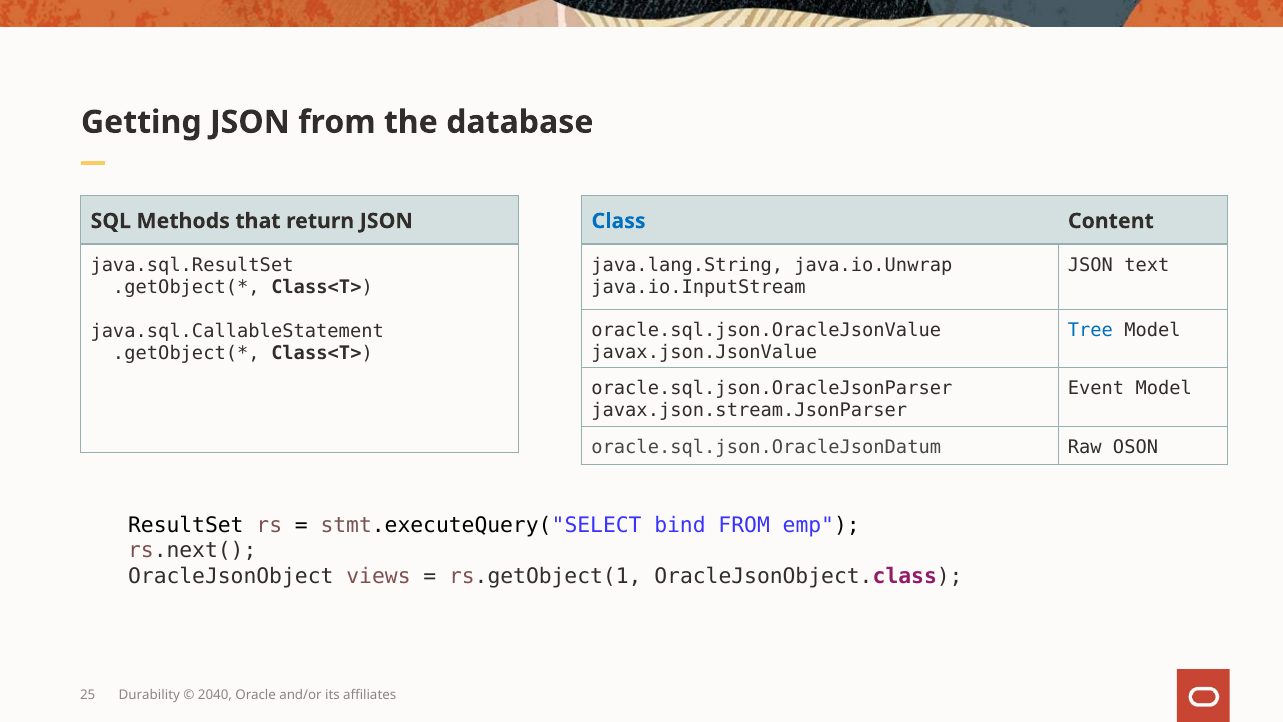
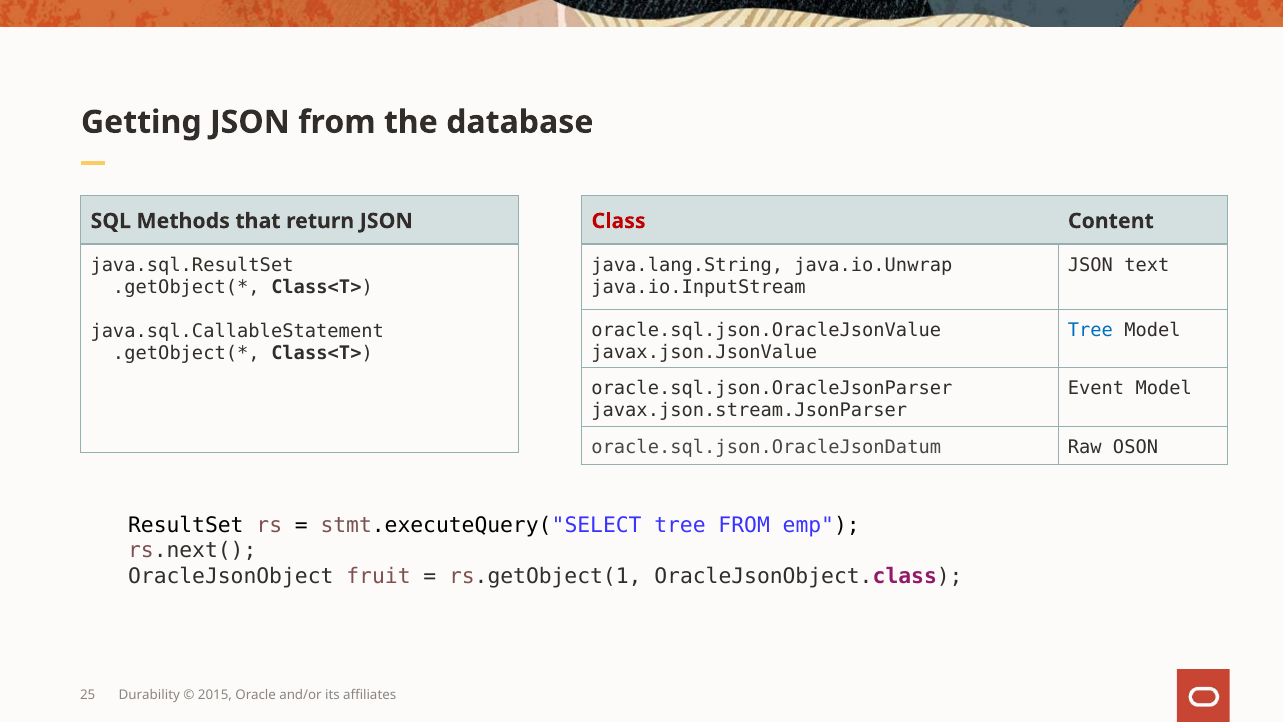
Class colour: blue -> red
stmt.executeQuery("SELECT bind: bind -> tree
views: views -> fruit
2040: 2040 -> 2015
